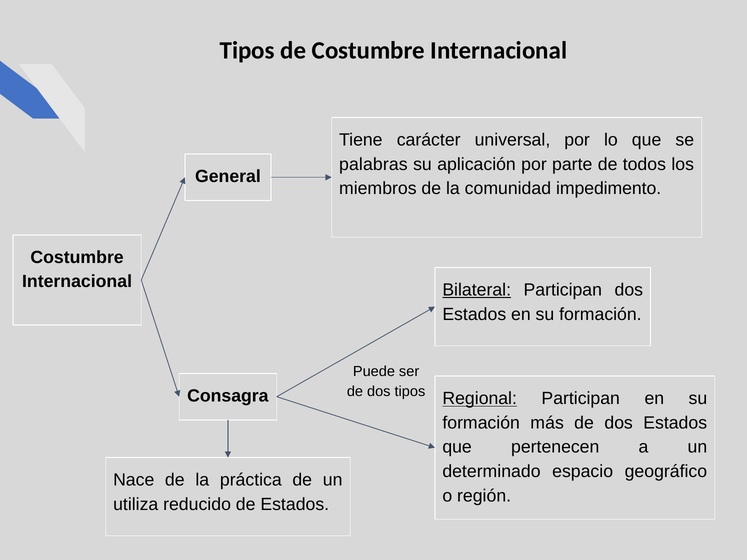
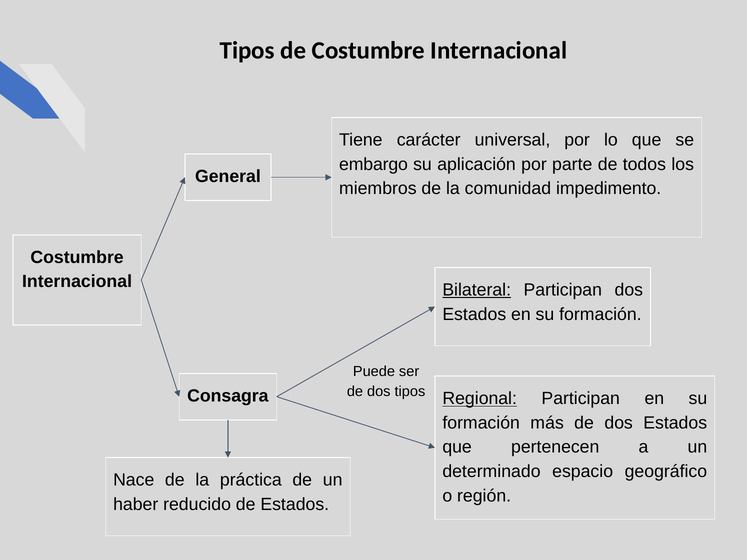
palabras: palabras -> embargo
utiliza: utiliza -> haber
